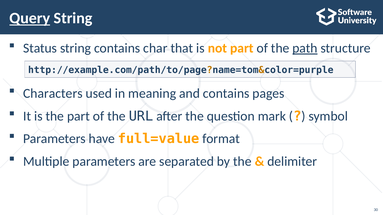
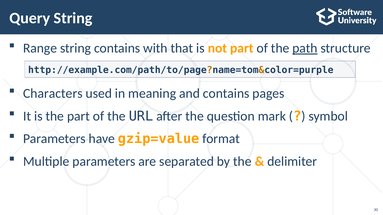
Query underline: present -> none
Status: Status -> Range
char: char -> with
full=value: full=value -> gzip=value
